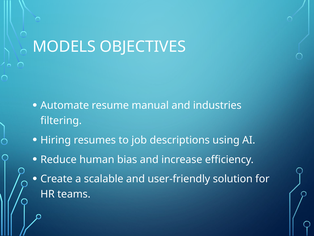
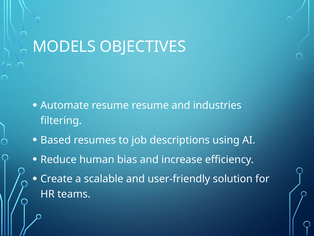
resume manual: manual -> resume
Hiring: Hiring -> Based
